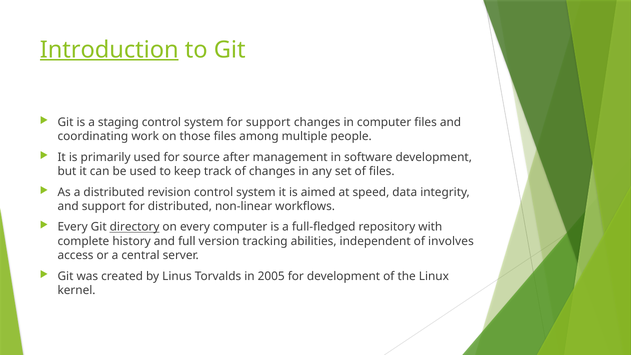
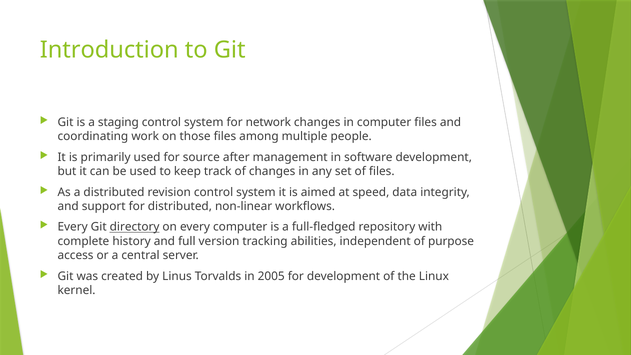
Introduction underline: present -> none
for support: support -> network
involves: involves -> purpose
